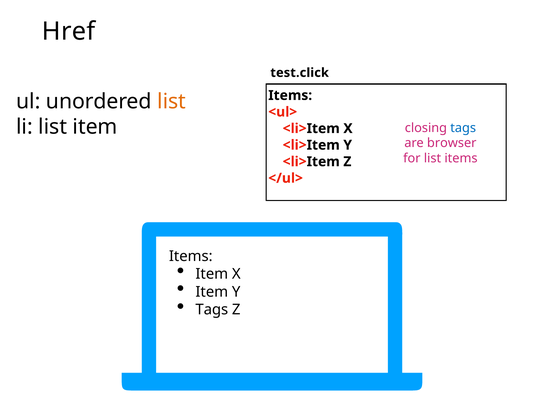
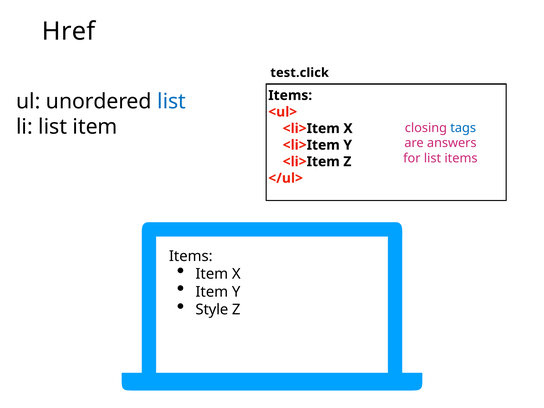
list at (172, 101) colour: orange -> blue
browser: browser -> answers
Tags at (212, 310): Tags -> Style
